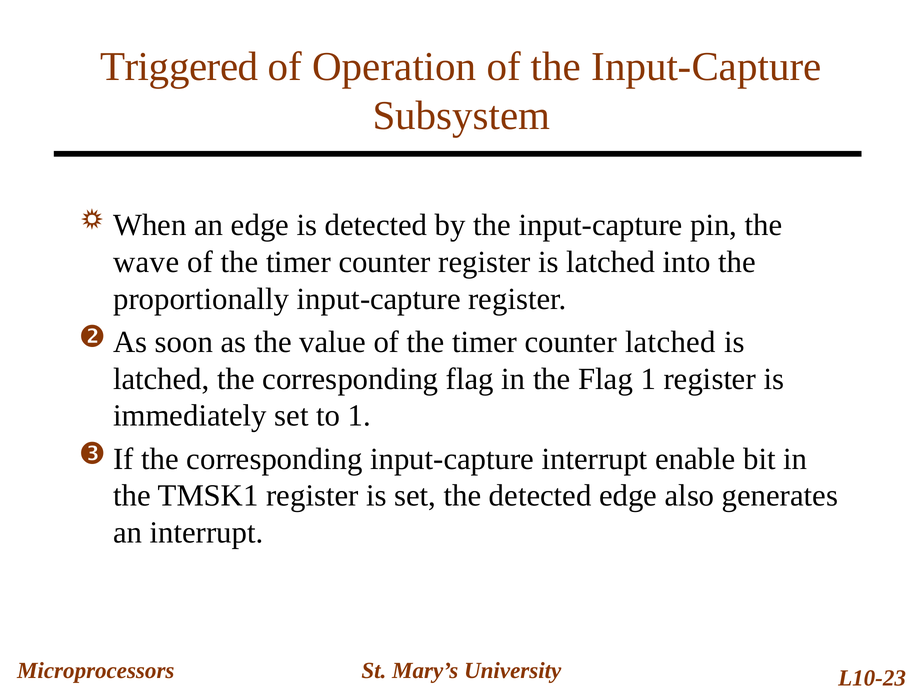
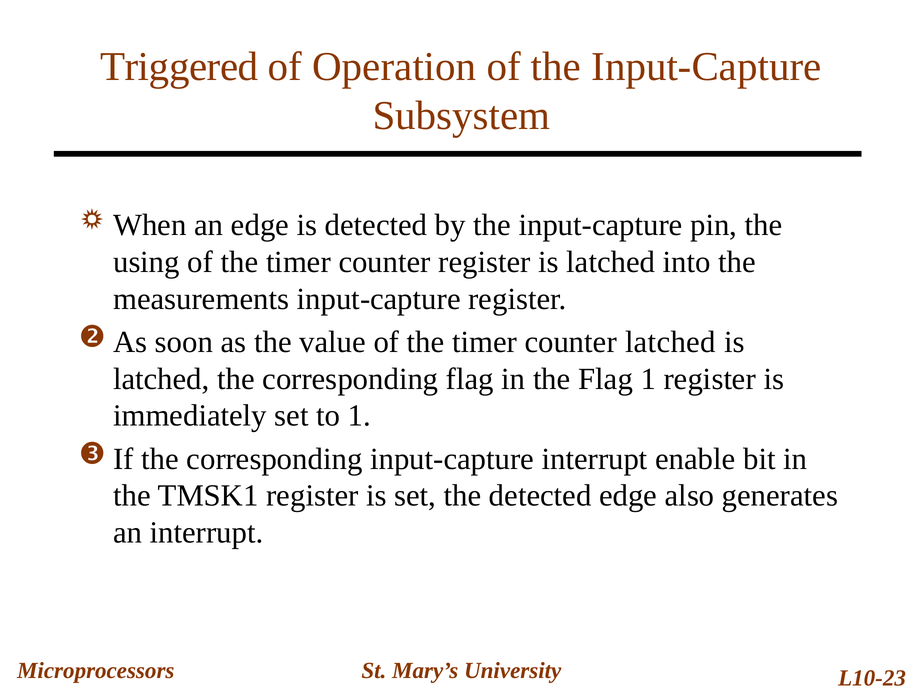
wave: wave -> using
proportionally: proportionally -> measurements
